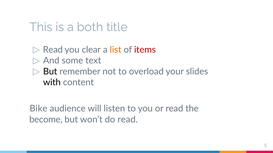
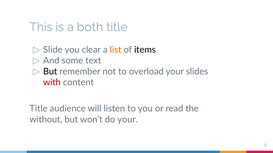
Read at (53, 50): Read -> Slide
items colour: red -> black
with colour: black -> red
Bike at (38, 109): Bike -> Title
become: become -> without
do read: read -> your
